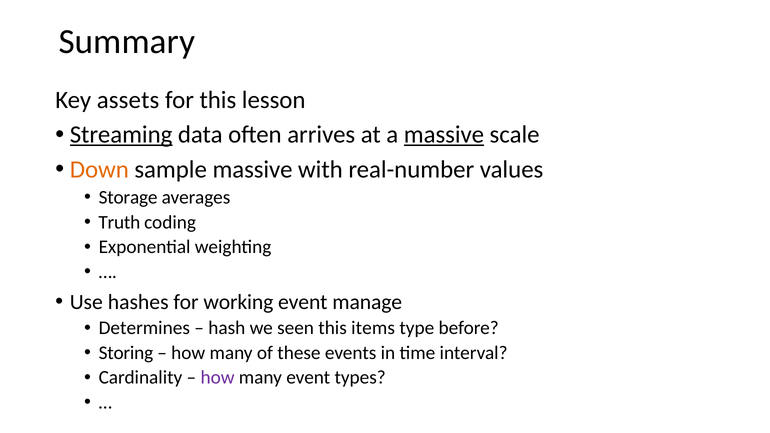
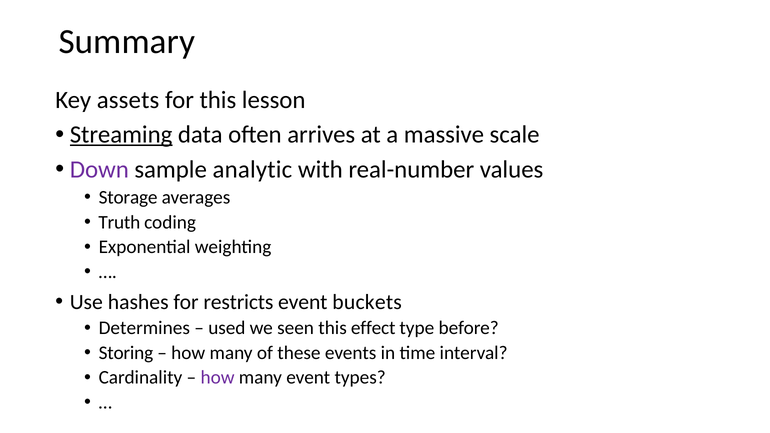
massive at (444, 135) underline: present -> none
Down colour: orange -> purple
sample massive: massive -> analytic
working: working -> restricts
manage: manage -> buckets
hash: hash -> used
items: items -> effect
